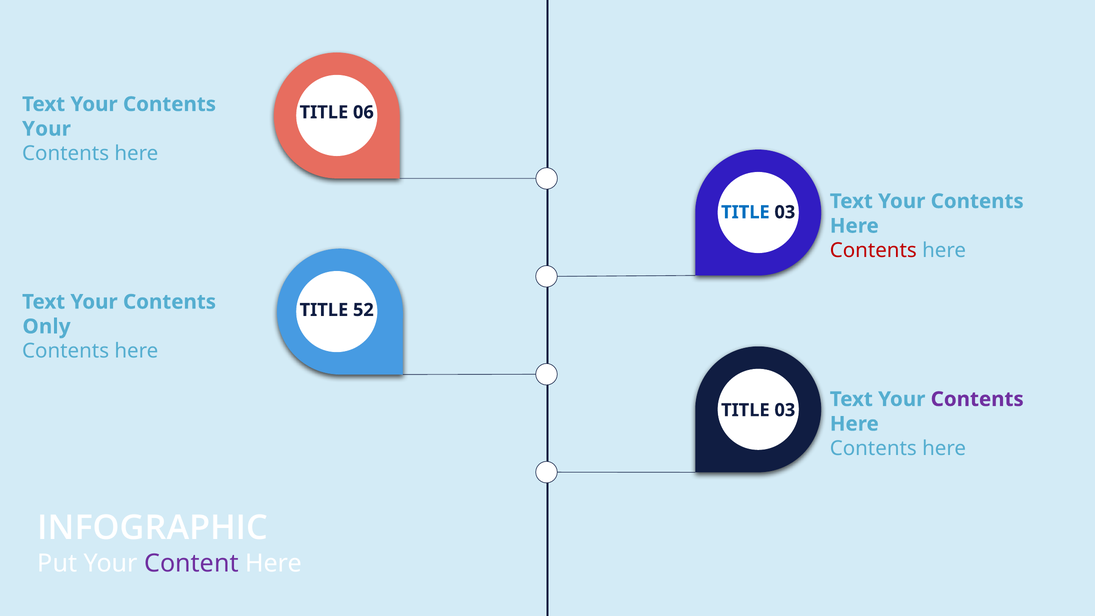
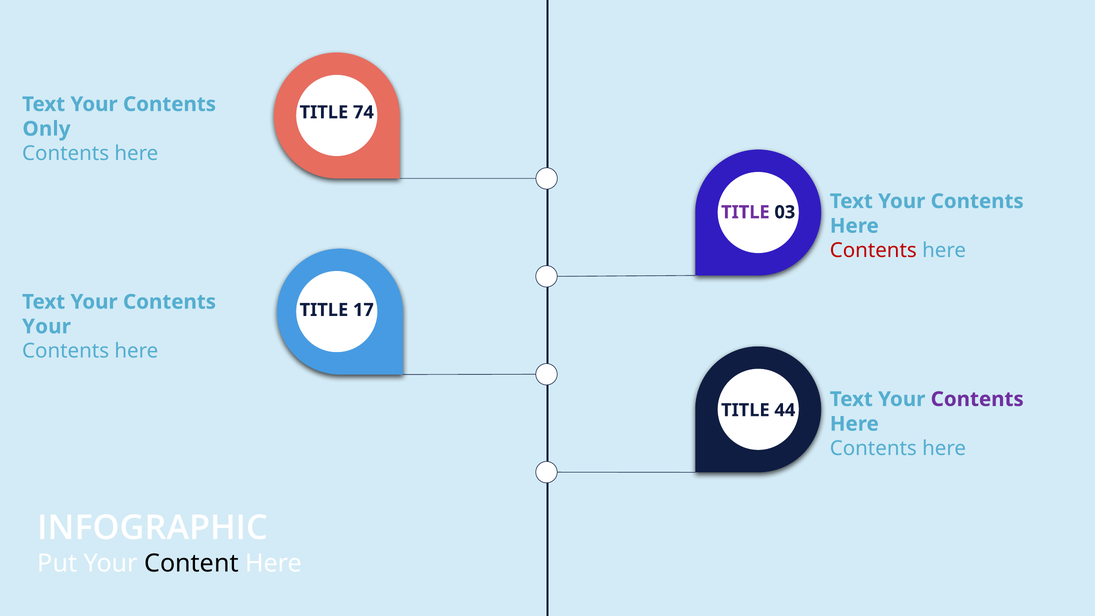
06: 06 -> 74
Your at (47, 129): Your -> Only
TITLE at (745, 212) colour: blue -> purple
52: 52 -> 17
Only at (46, 327): Only -> Your
03 at (785, 410): 03 -> 44
Content colour: purple -> black
